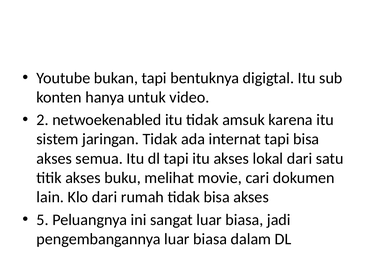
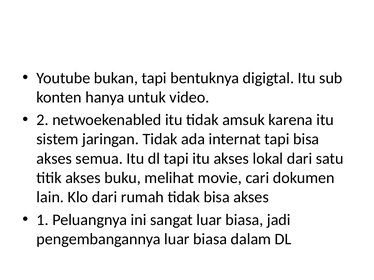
5: 5 -> 1
